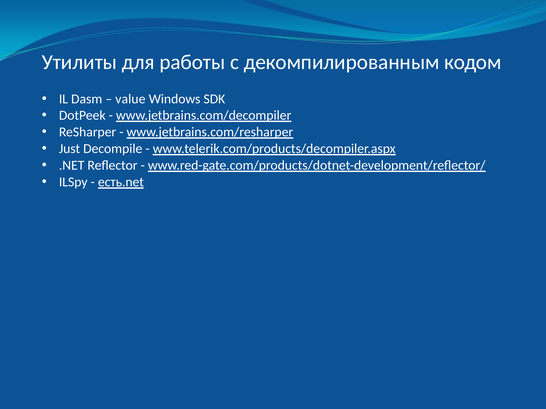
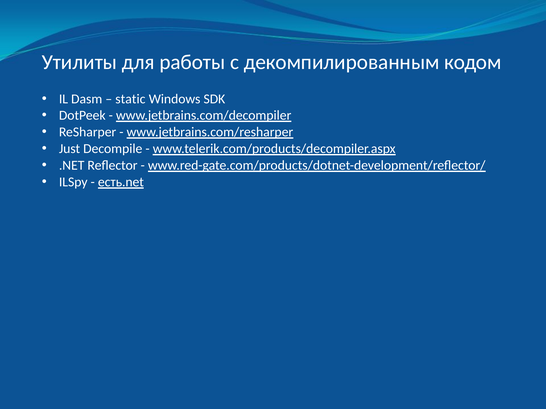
value: value -> static
